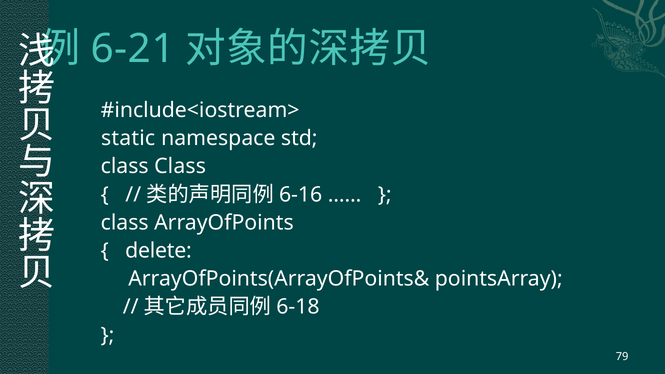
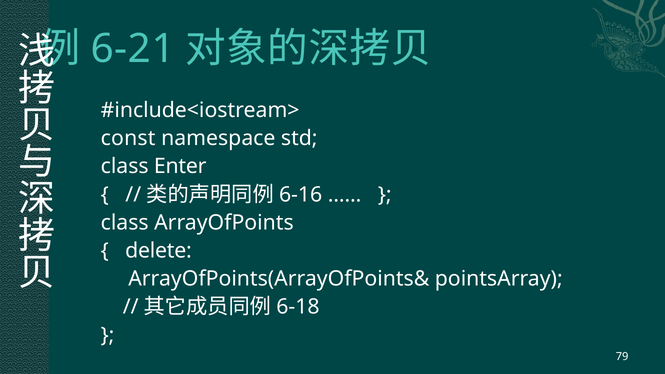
static: static -> const
class Class: Class -> Enter
